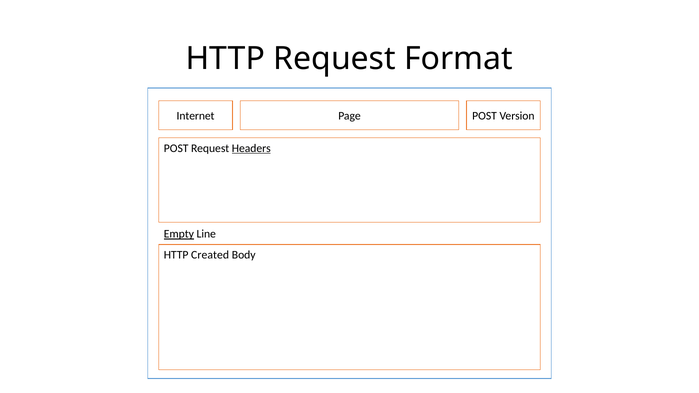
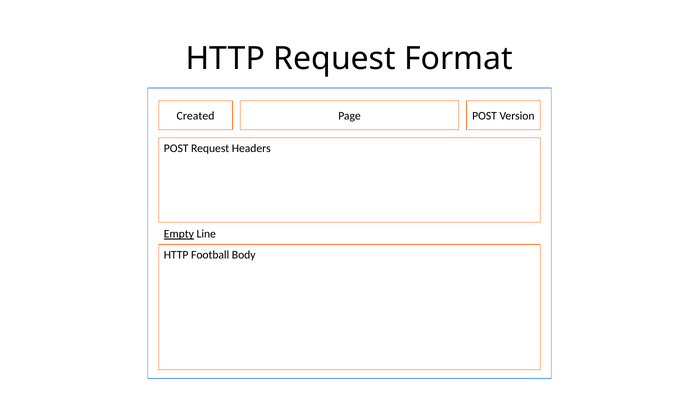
Internet: Internet -> Created
Headers underline: present -> none
Created: Created -> Football
